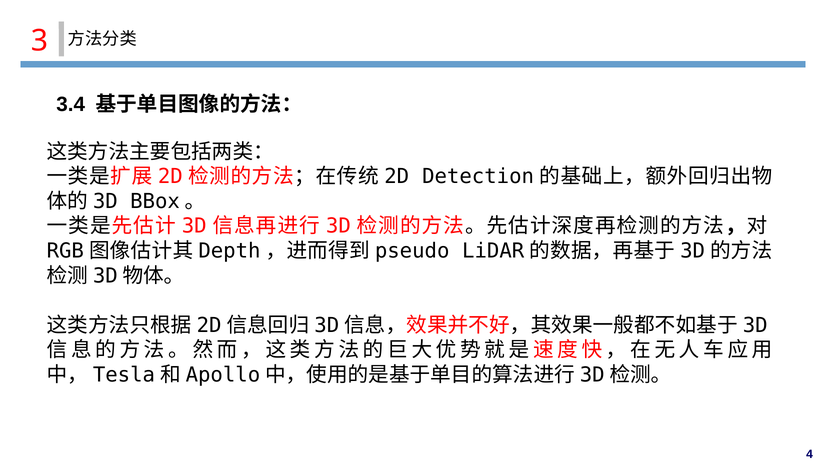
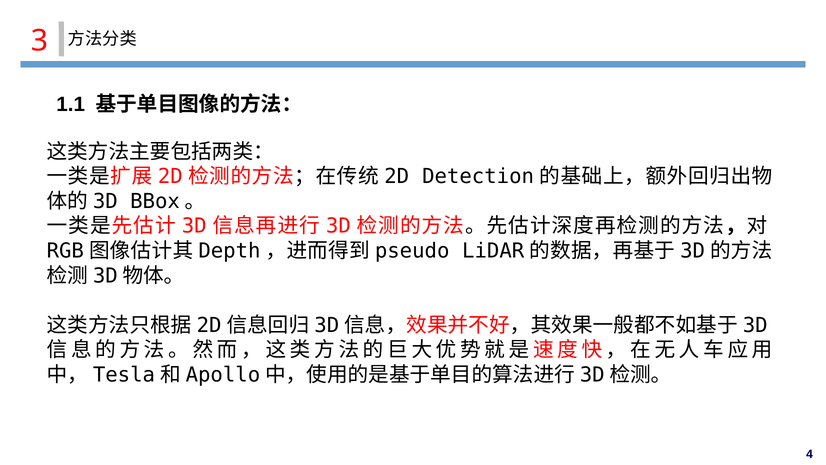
3.4: 3.4 -> 1.1
